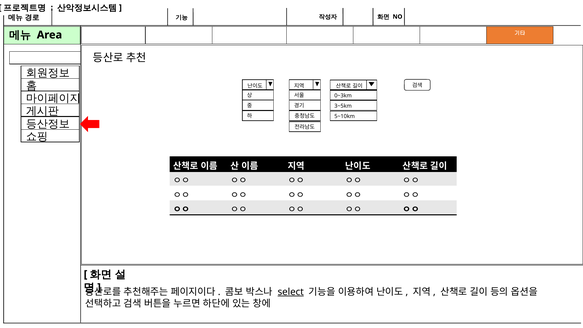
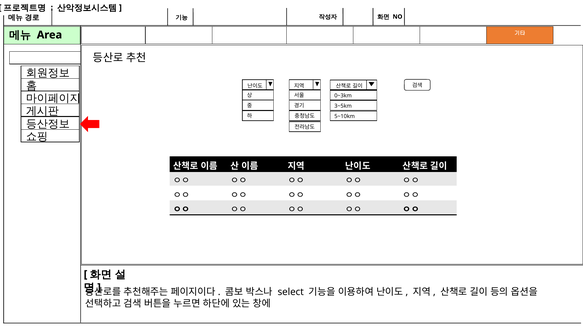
select underline: present -> none
